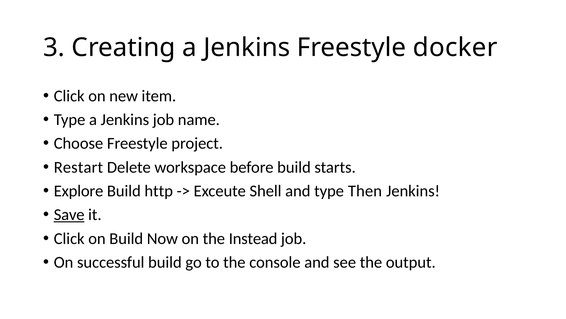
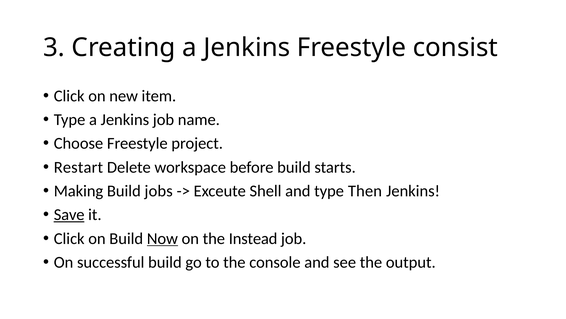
docker: docker -> consist
Explore: Explore -> Making
http: http -> jobs
Now underline: none -> present
